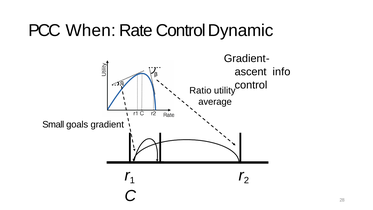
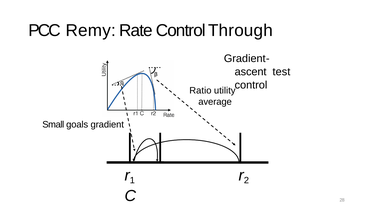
When: When -> Remy
Dynamic: Dynamic -> Through
info: info -> test
